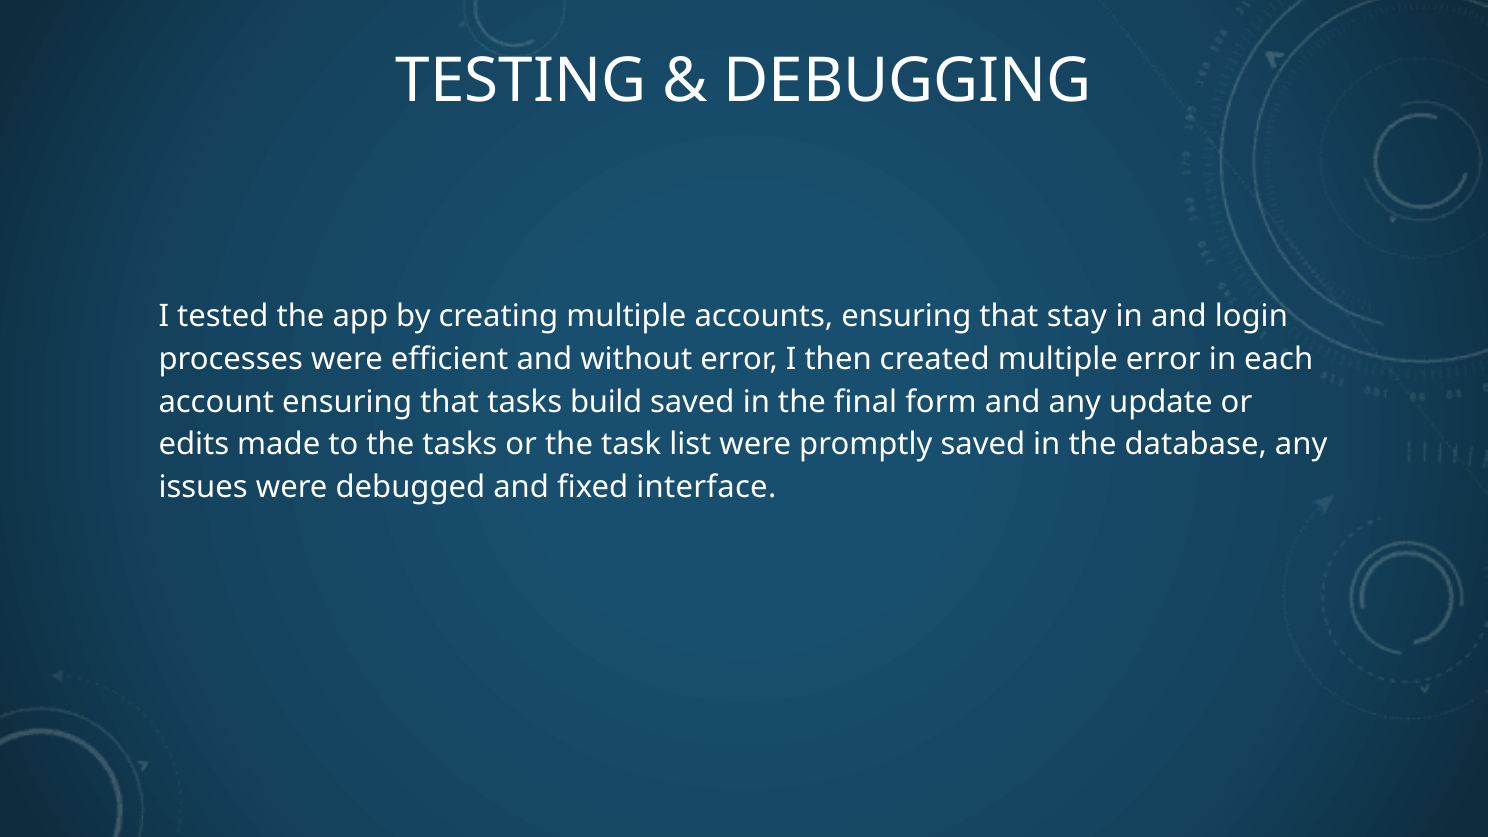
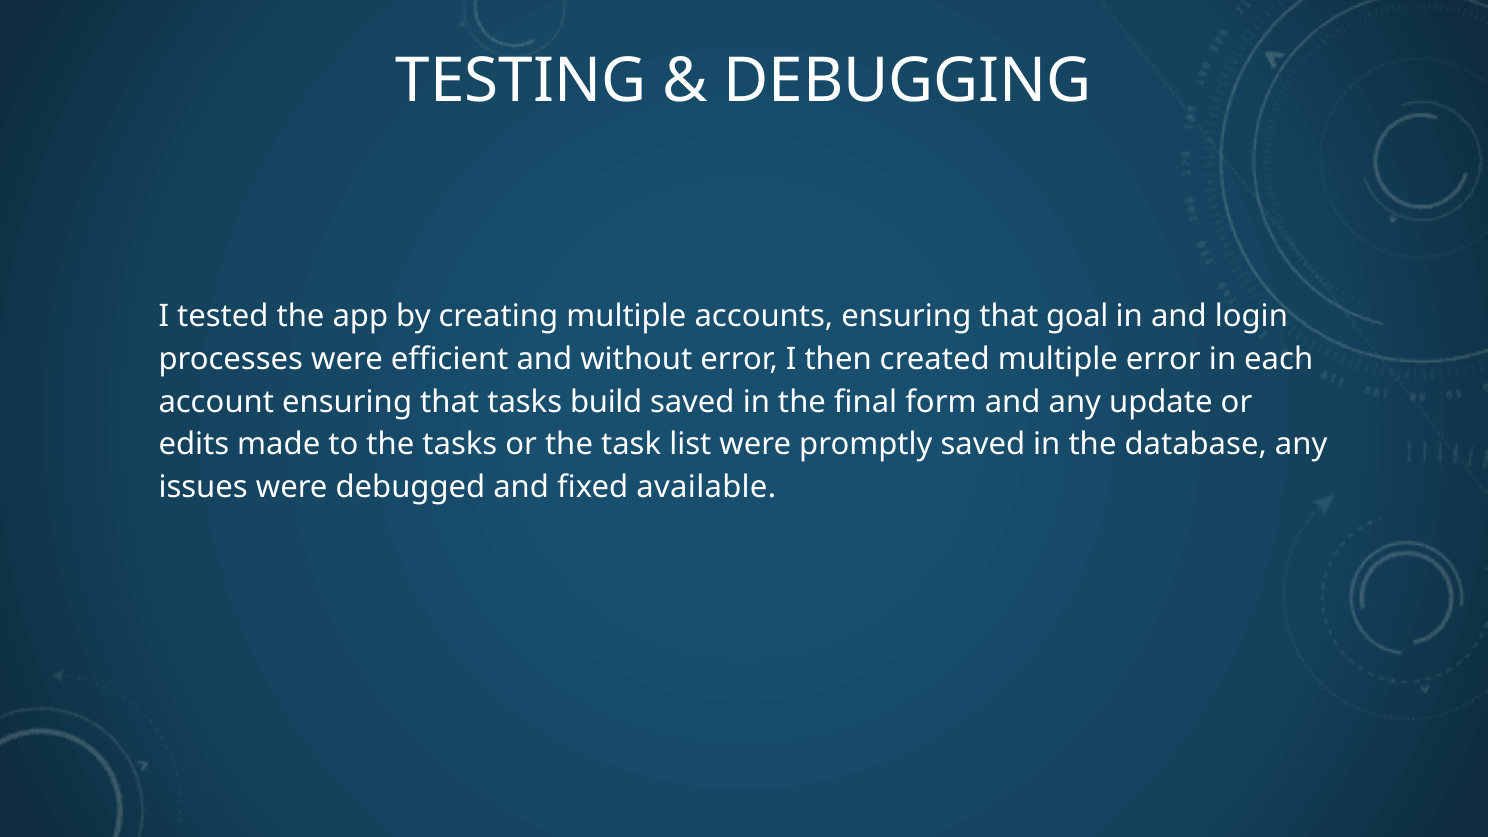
stay: stay -> goal
interface: interface -> available
